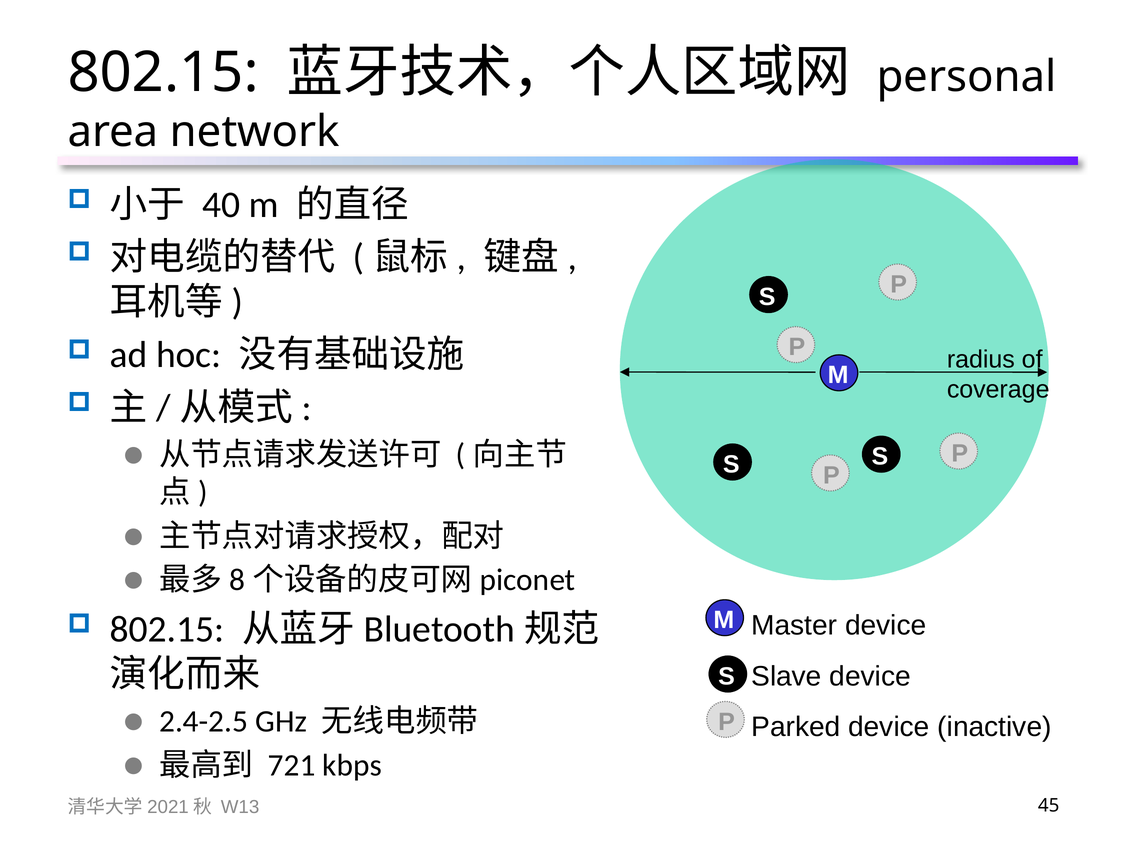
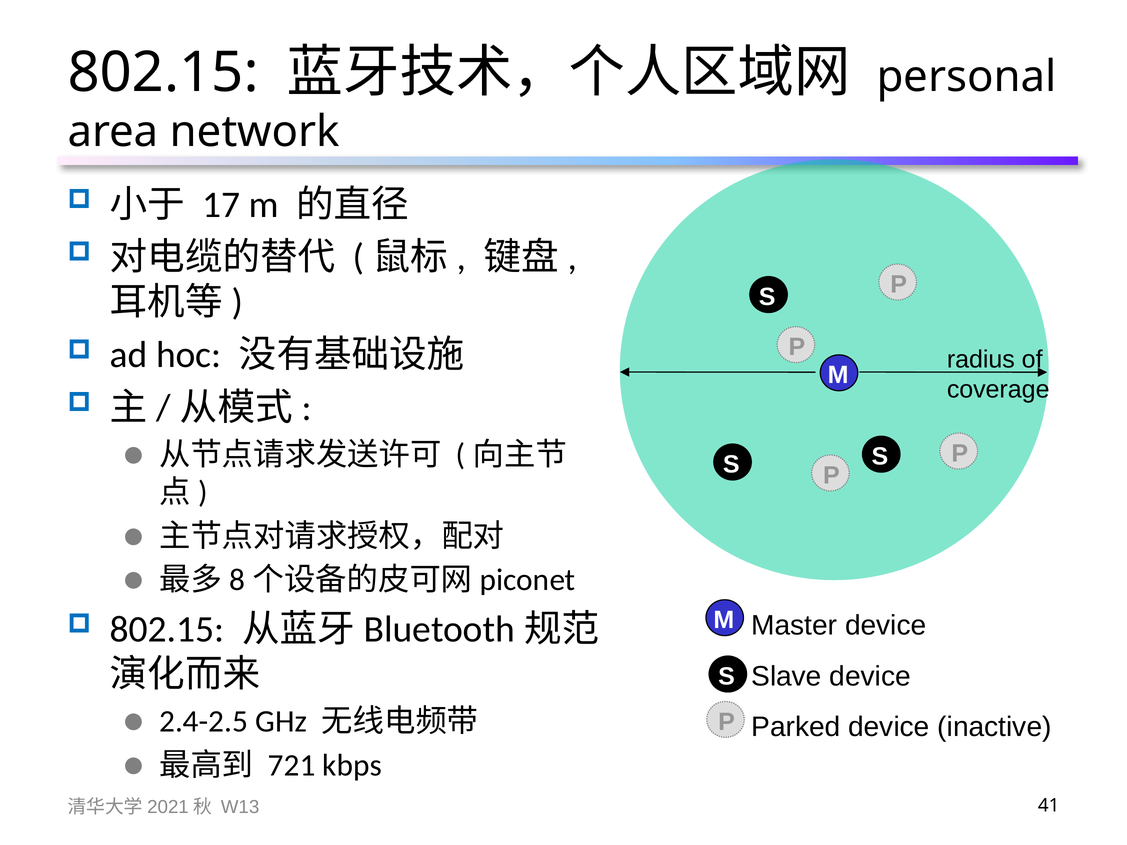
40: 40 -> 17
45: 45 -> 41
